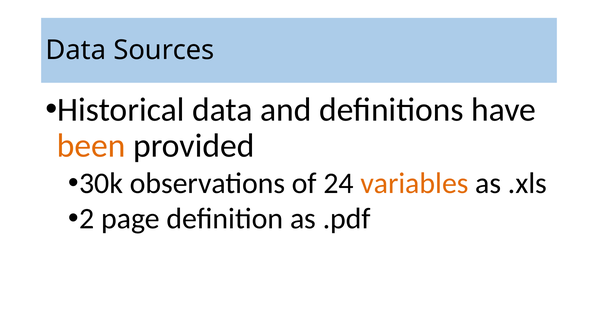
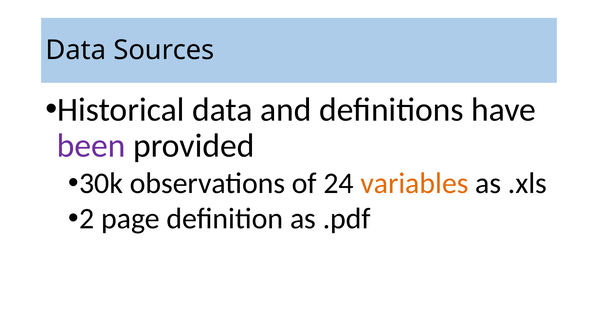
been colour: orange -> purple
